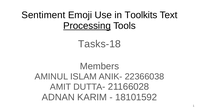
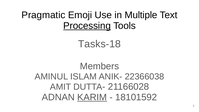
Sentiment: Sentiment -> Pragmatic
Toolkits: Toolkits -> Multiple
KARIM underline: none -> present
